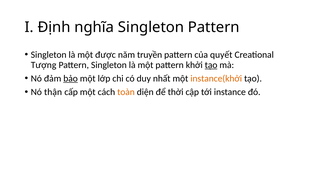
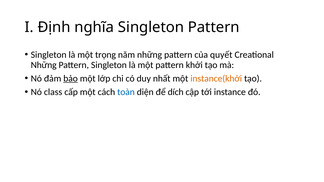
được: được -> trọng
năm truyền: truyền -> những
Tượng at (44, 65): Tượng -> Những
tạo at (211, 65) underline: present -> none
thận: thận -> class
toàn colour: orange -> blue
thời: thời -> dích
